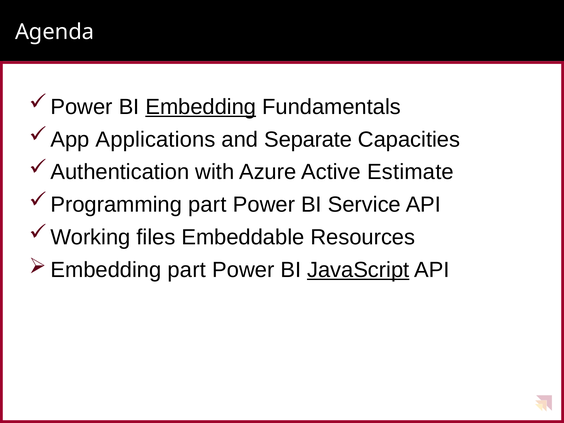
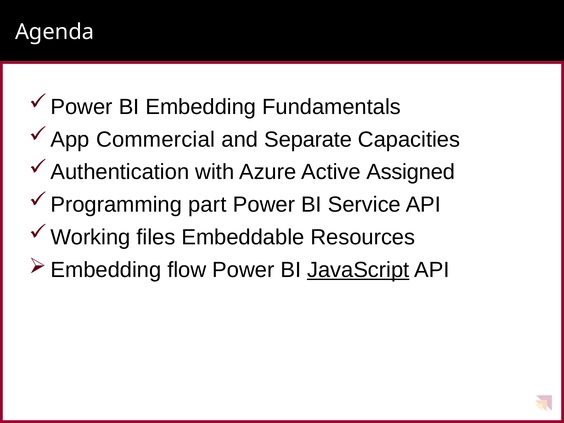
Embedding underline: present -> none
Applications: Applications -> Commercial
Estimate: Estimate -> Assigned
part at (187, 270): part -> flow
